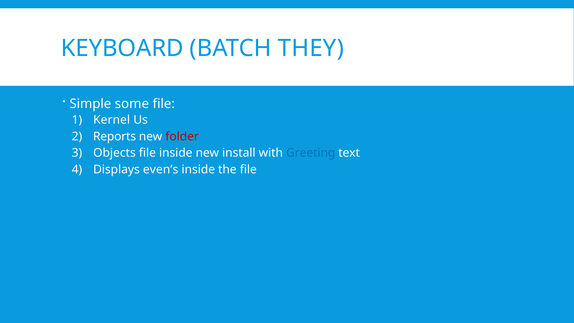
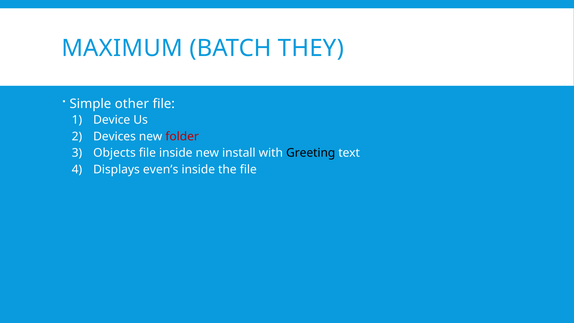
KEYBOARD: KEYBOARD -> MAXIMUM
some: some -> other
Kernel: Kernel -> Device
Reports: Reports -> Devices
Greeting colour: blue -> black
